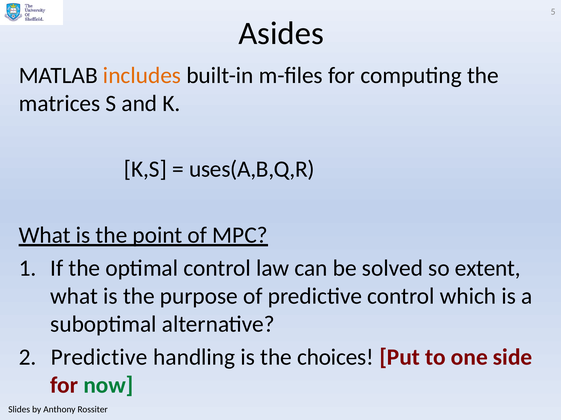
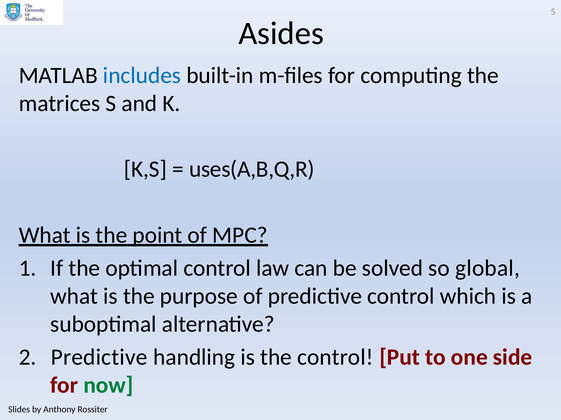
includes colour: orange -> blue
extent: extent -> global
the choices: choices -> control
